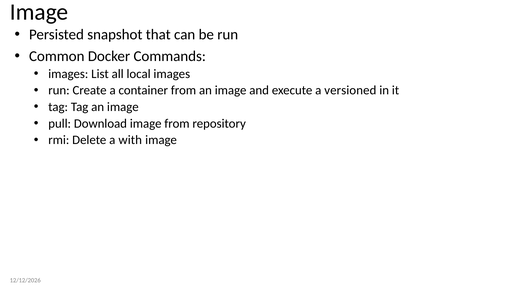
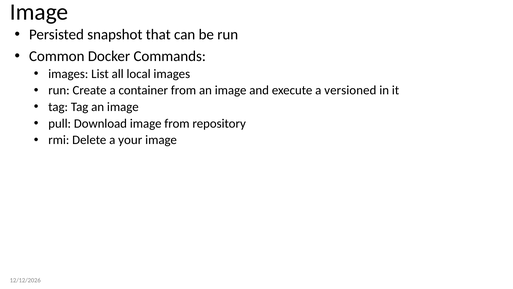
with: with -> your
